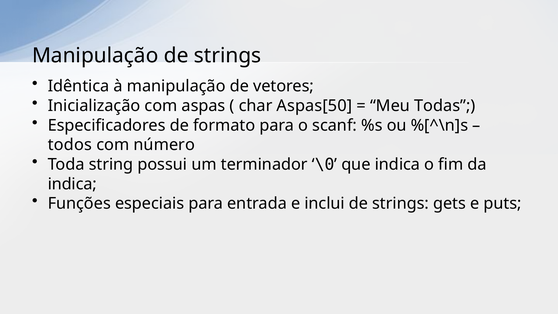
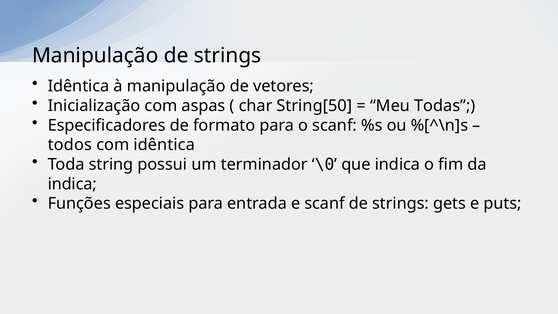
Aspas[50: Aspas[50 -> String[50
com número: número -> idêntica
e inclui: inclui -> scanf
